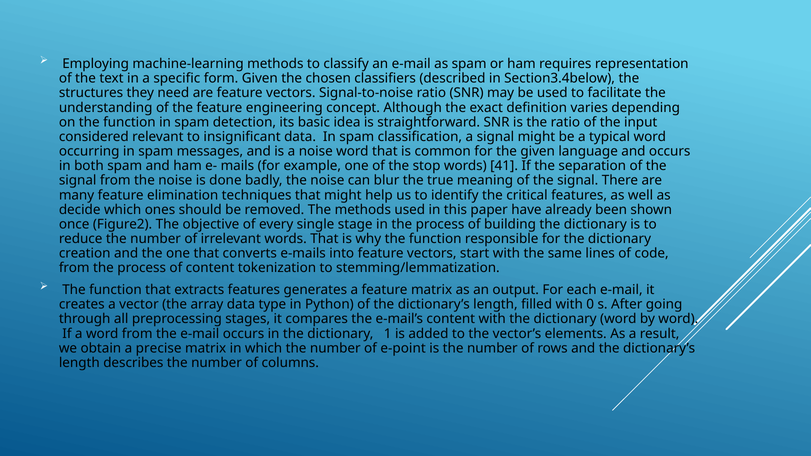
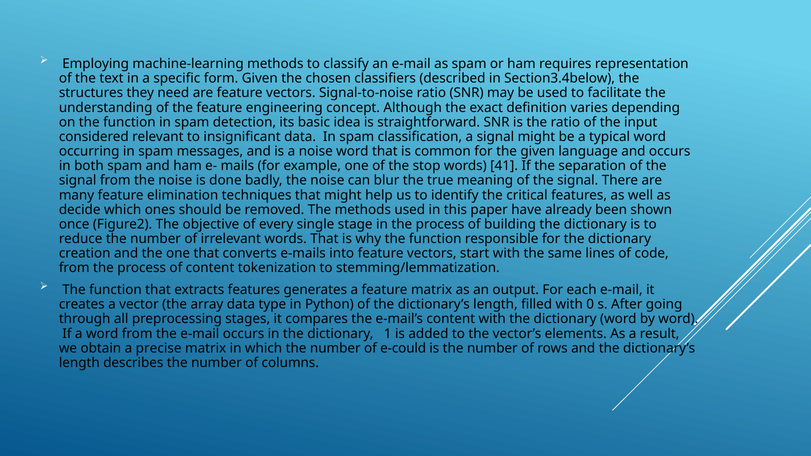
e-point: e-point -> e-could
